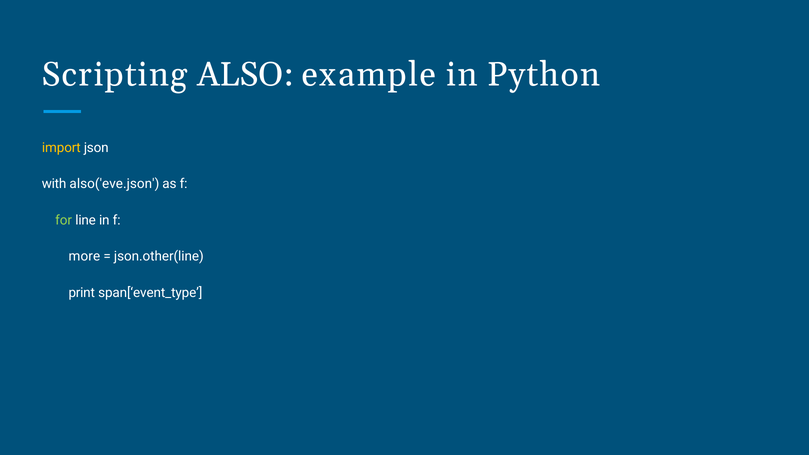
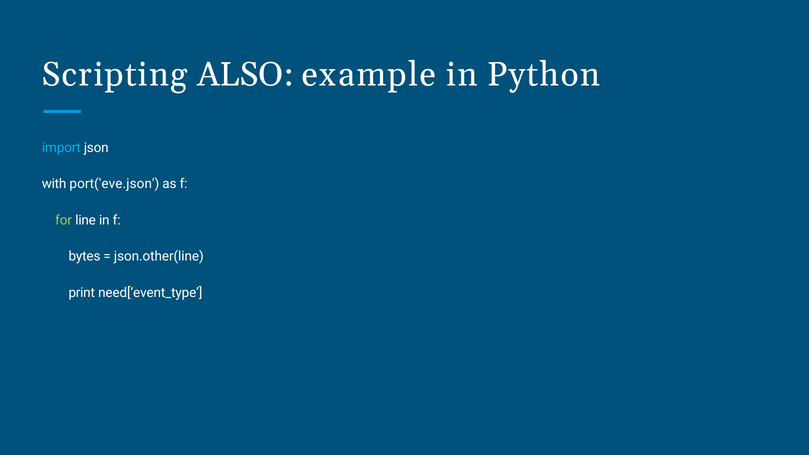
import colour: yellow -> light blue
also('eve.json: also('eve.json -> port('eve.json
more: more -> bytes
span[‘event_type: span[‘event_type -> need[‘event_type
